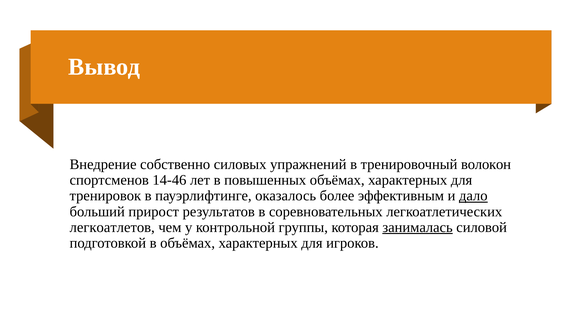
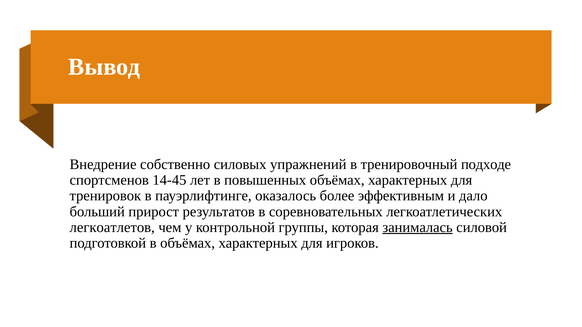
волокон: волокон -> подходе
14-46: 14-46 -> 14-45
дало underline: present -> none
